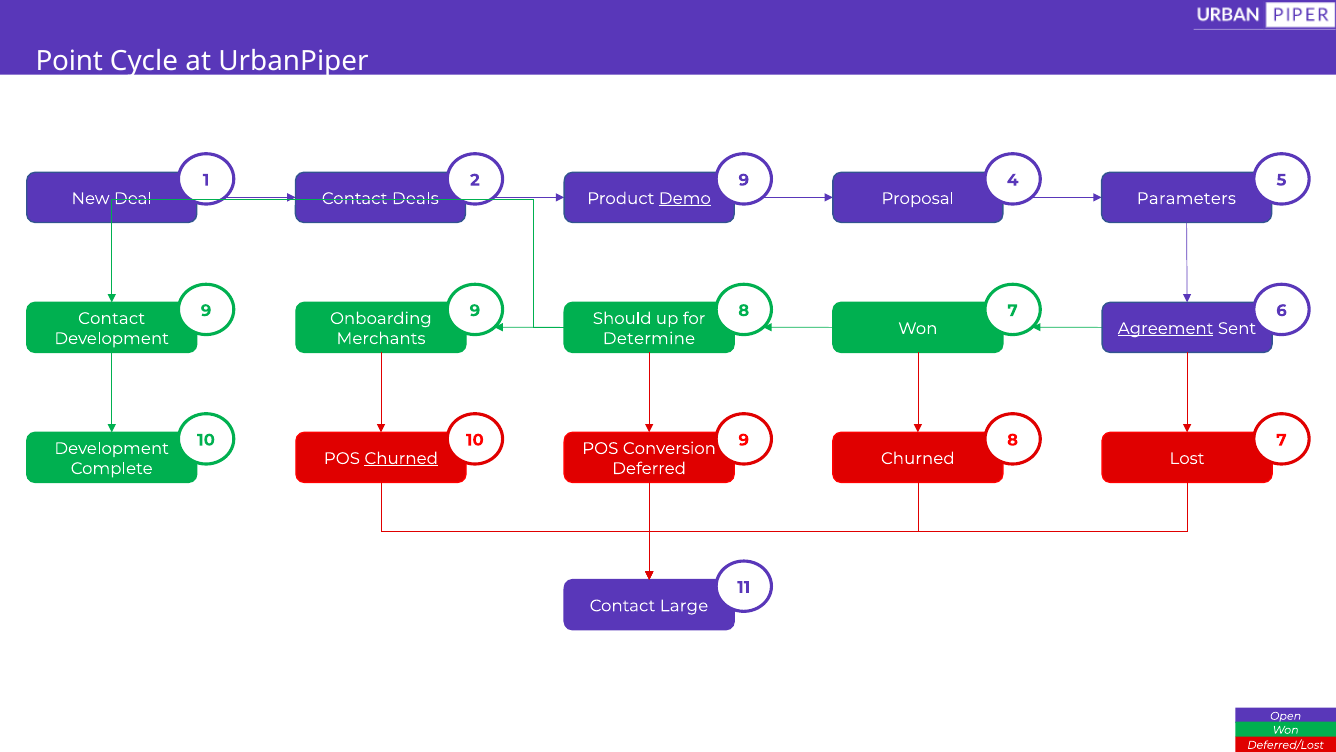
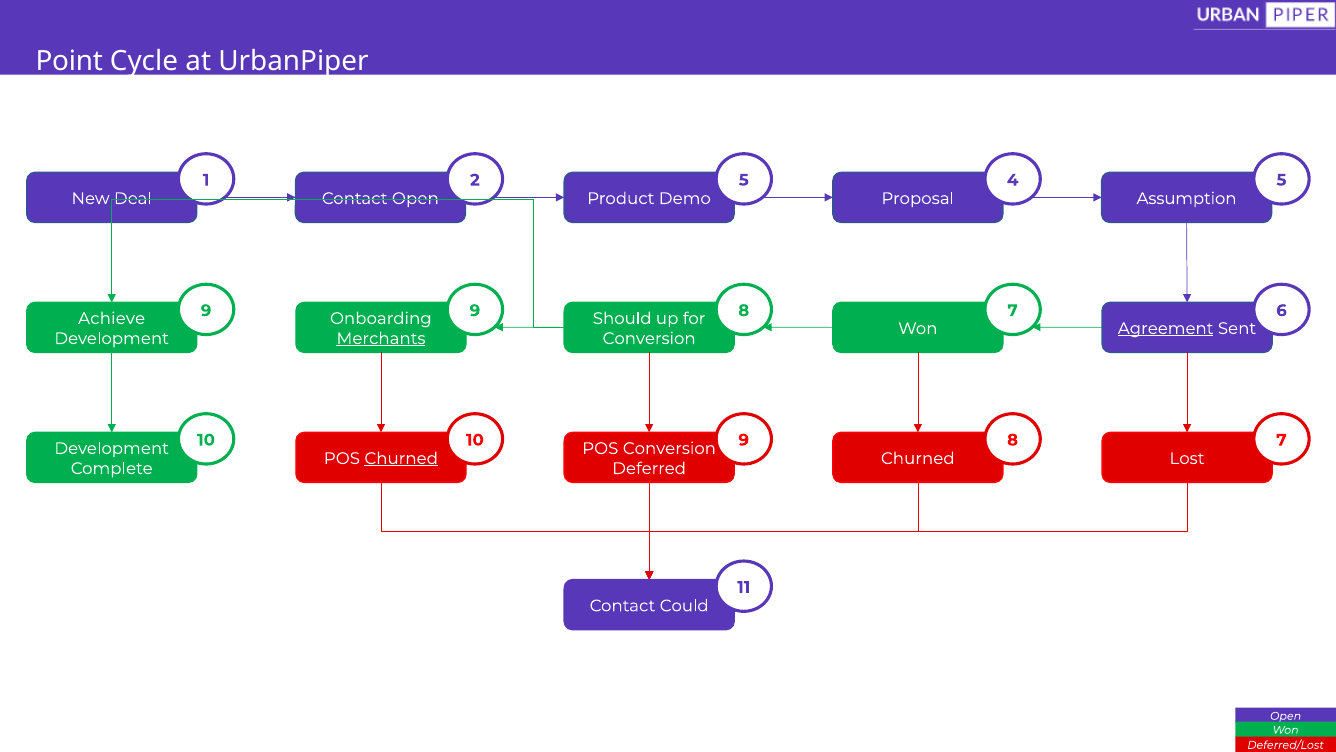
2 9: 9 -> 5
Contact Deals: Deals -> Open
Demo underline: present -> none
Parameters: Parameters -> Assumption
Contact at (112, 318): Contact -> Achieve
Merchants underline: none -> present
Determine at (649, 338): Determine -> Conversion
Large: Large -> Could
